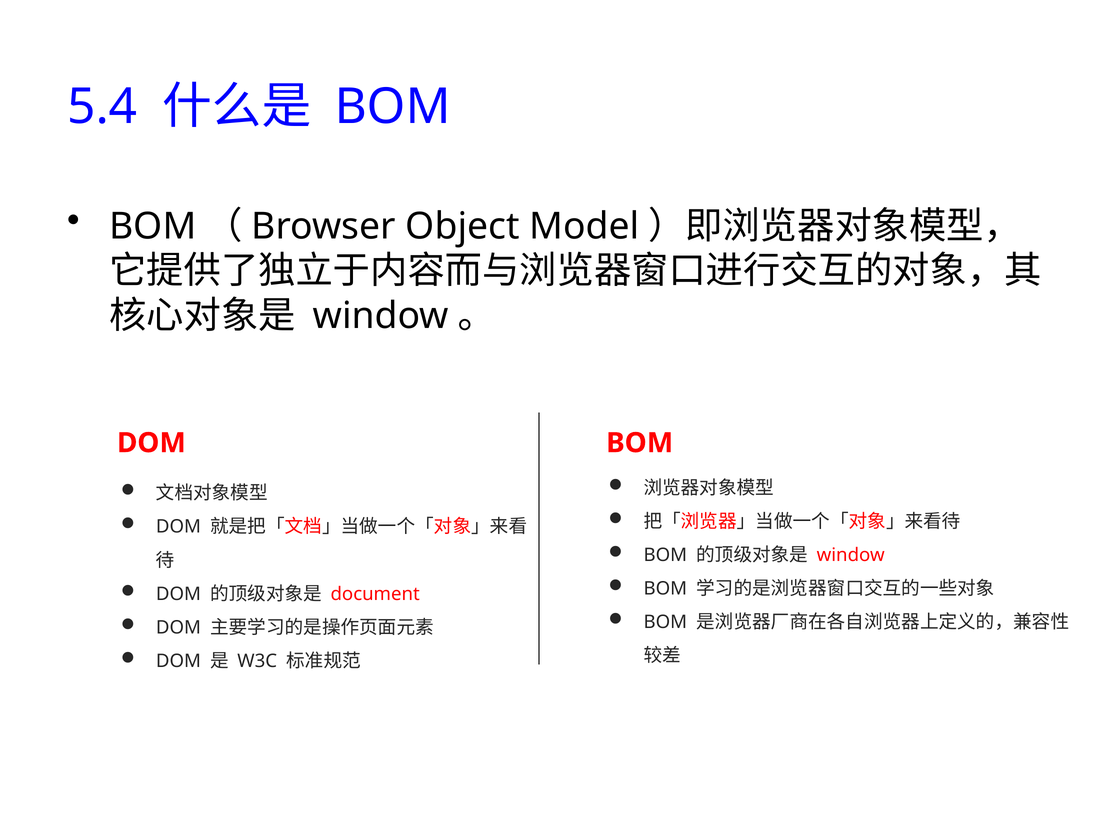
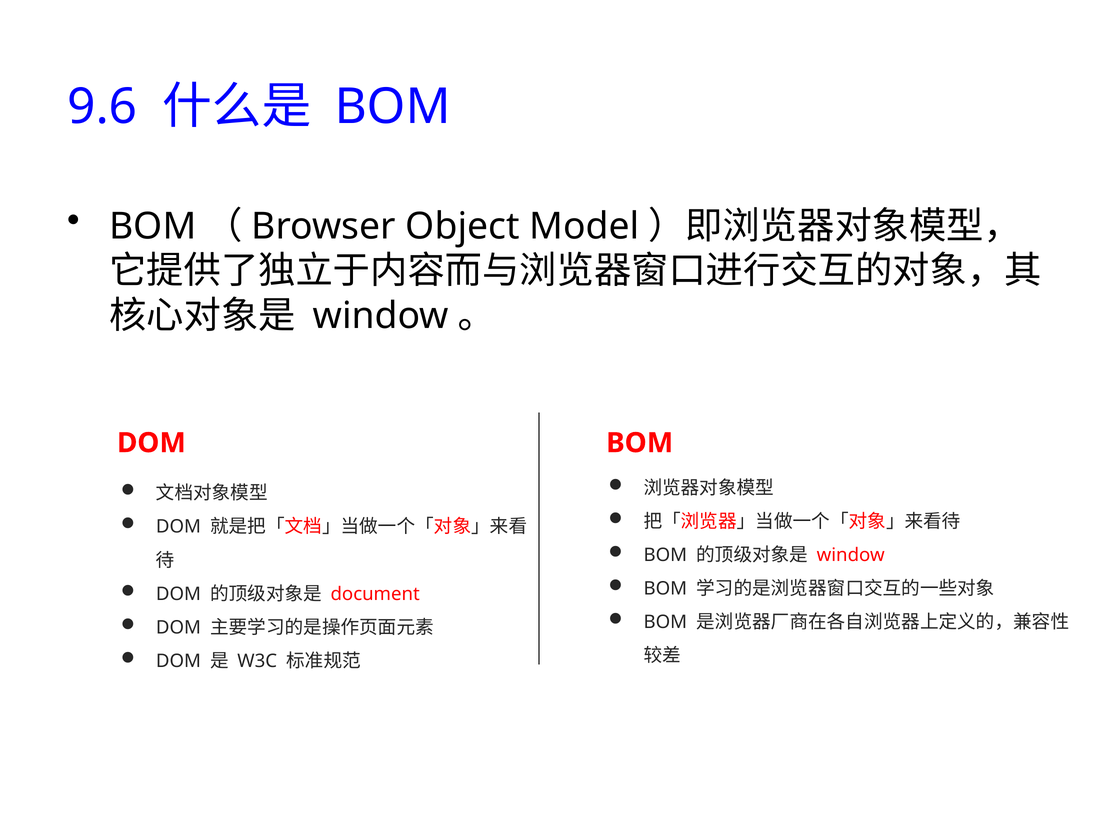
5.4: 5.4 -> 9.6
